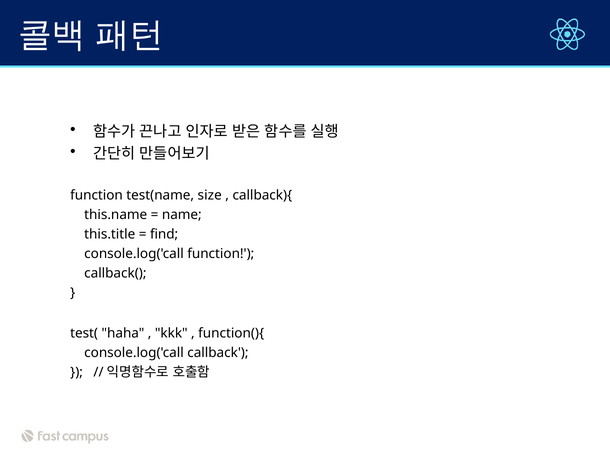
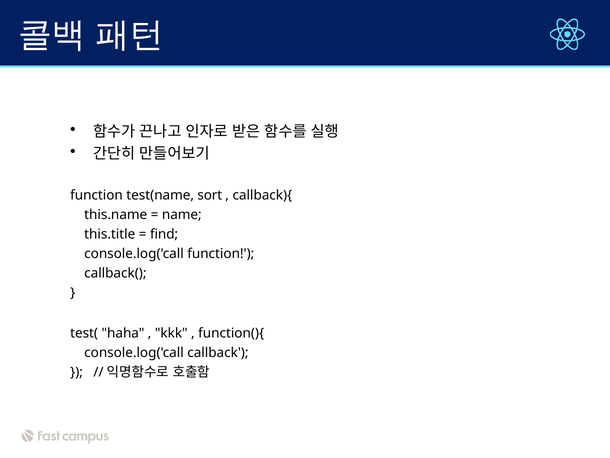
size: size -> sort
